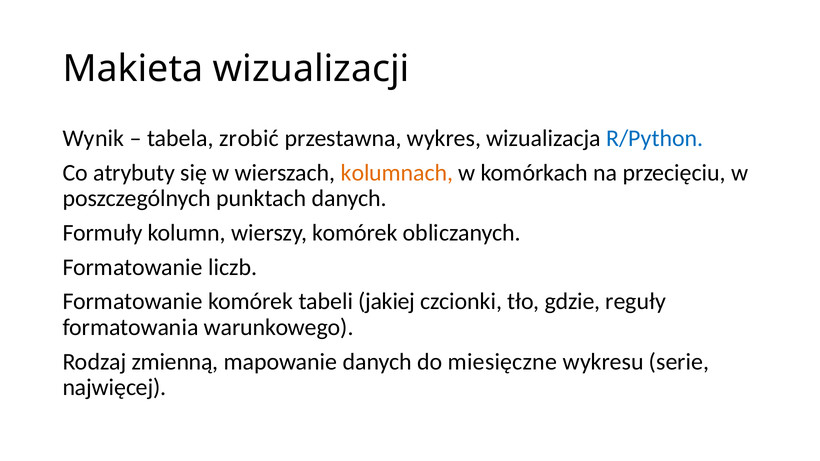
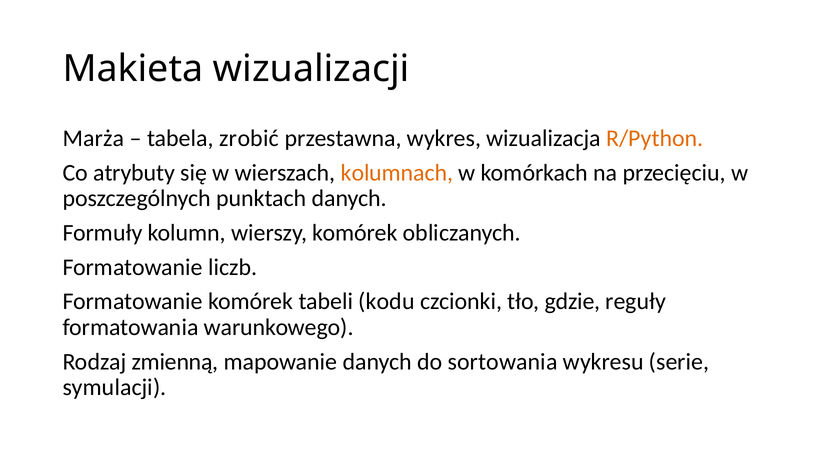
Wynik: Wynik -> Marża
R/Python colour: blue -> orange
jakiej: jakiej -> kodu
miesięczne: miesięczne -> sortowania
najwięcej: najwięcej -> symulacji
